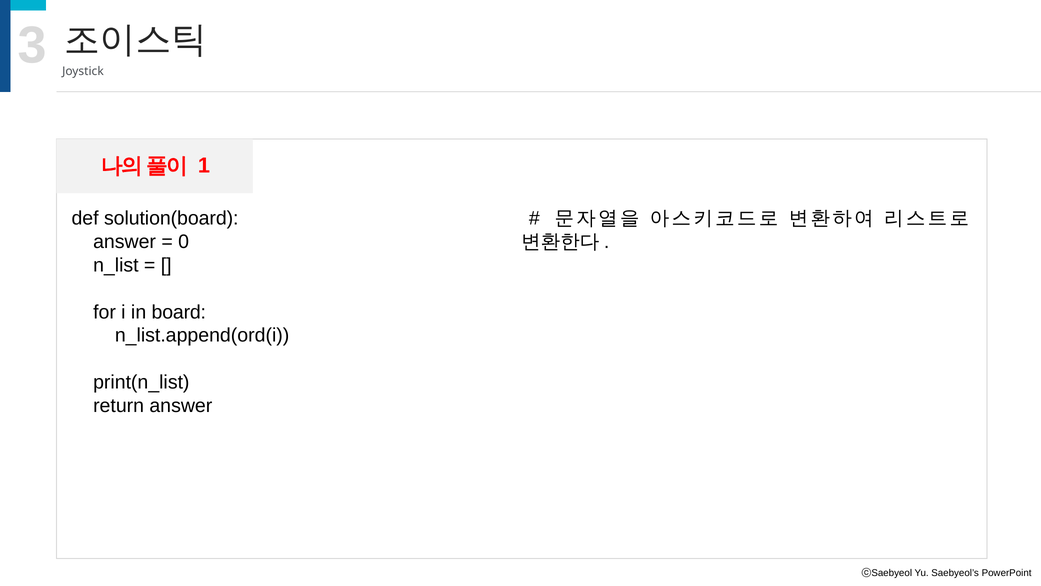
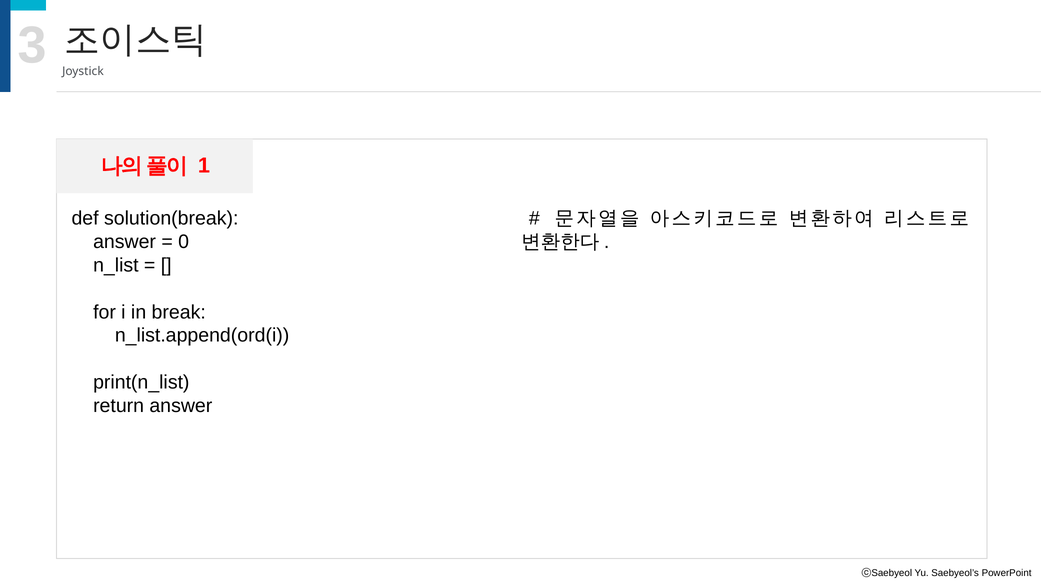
solution(board: solution(board -> solution(break
board: board -> break
